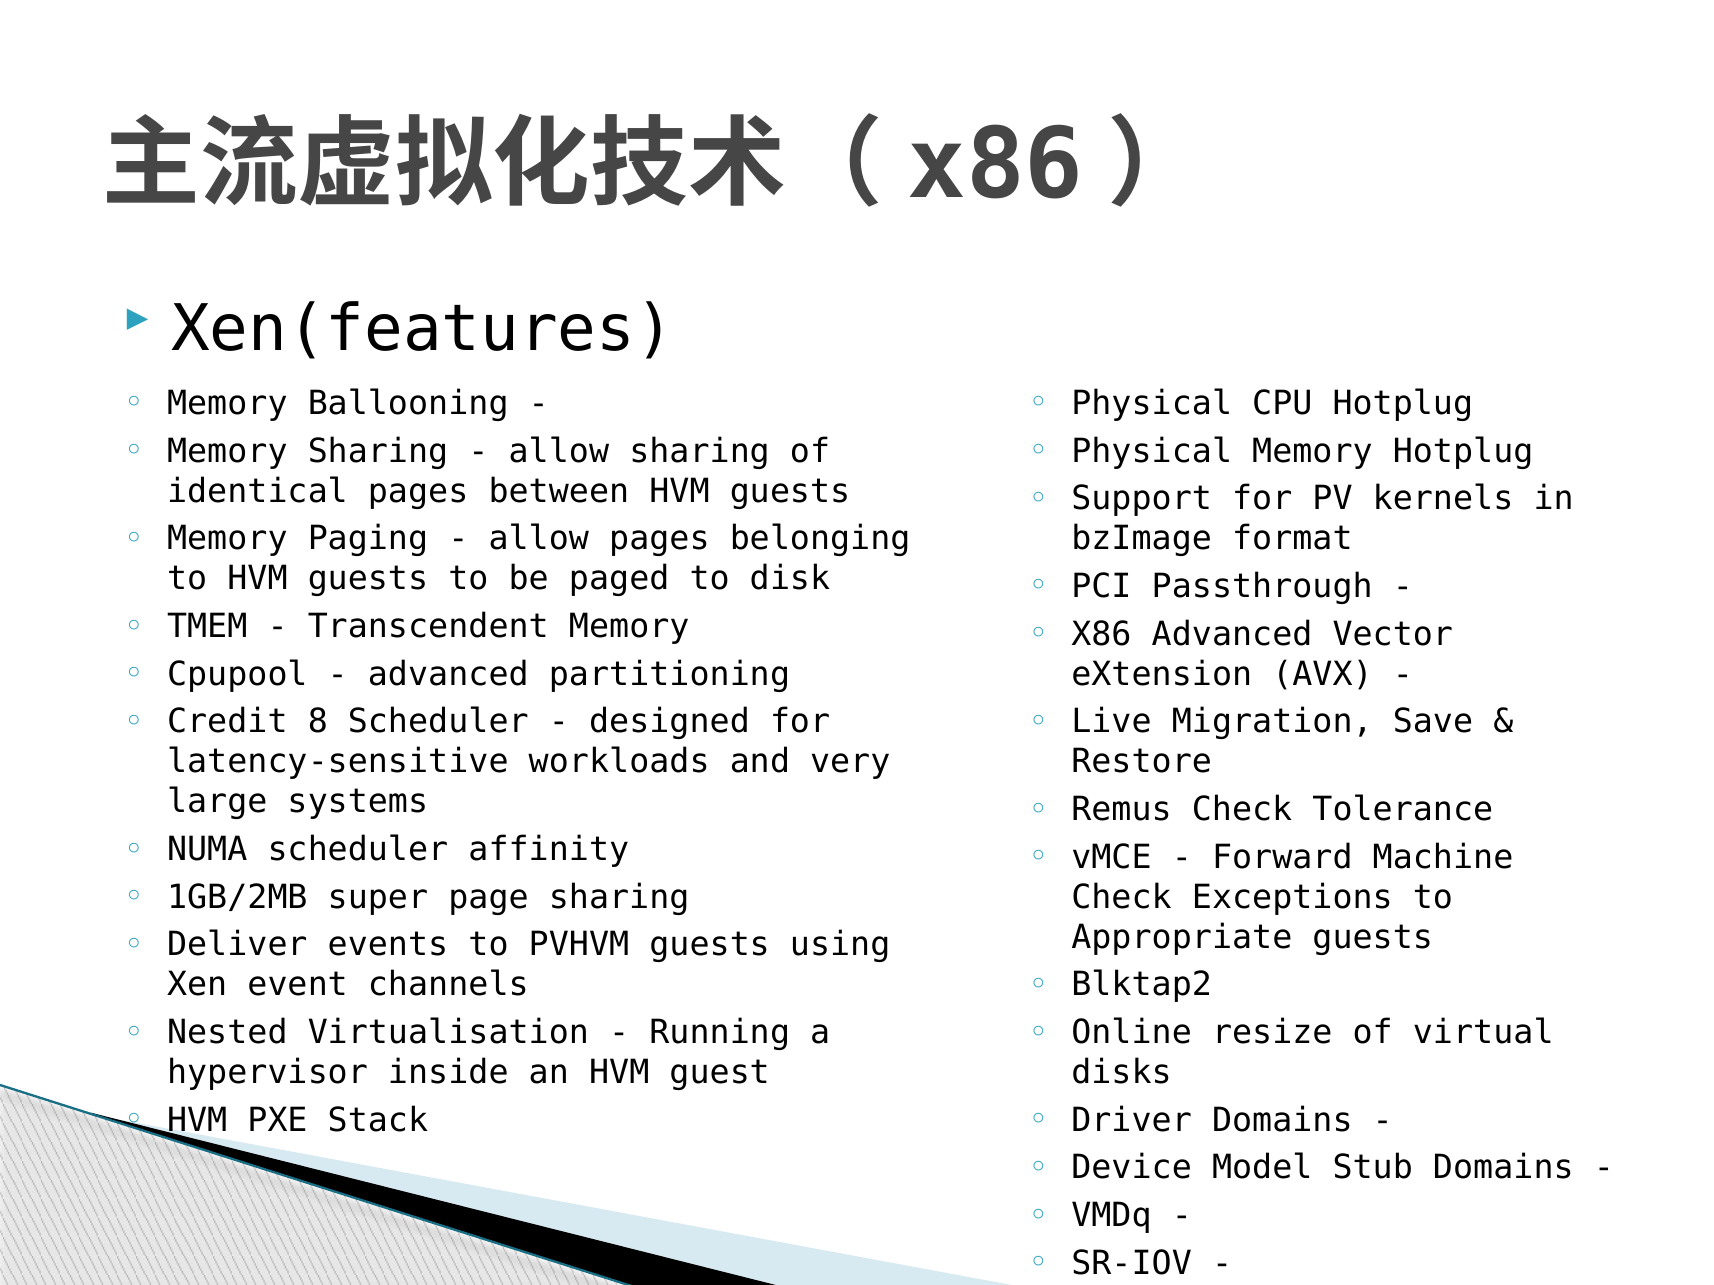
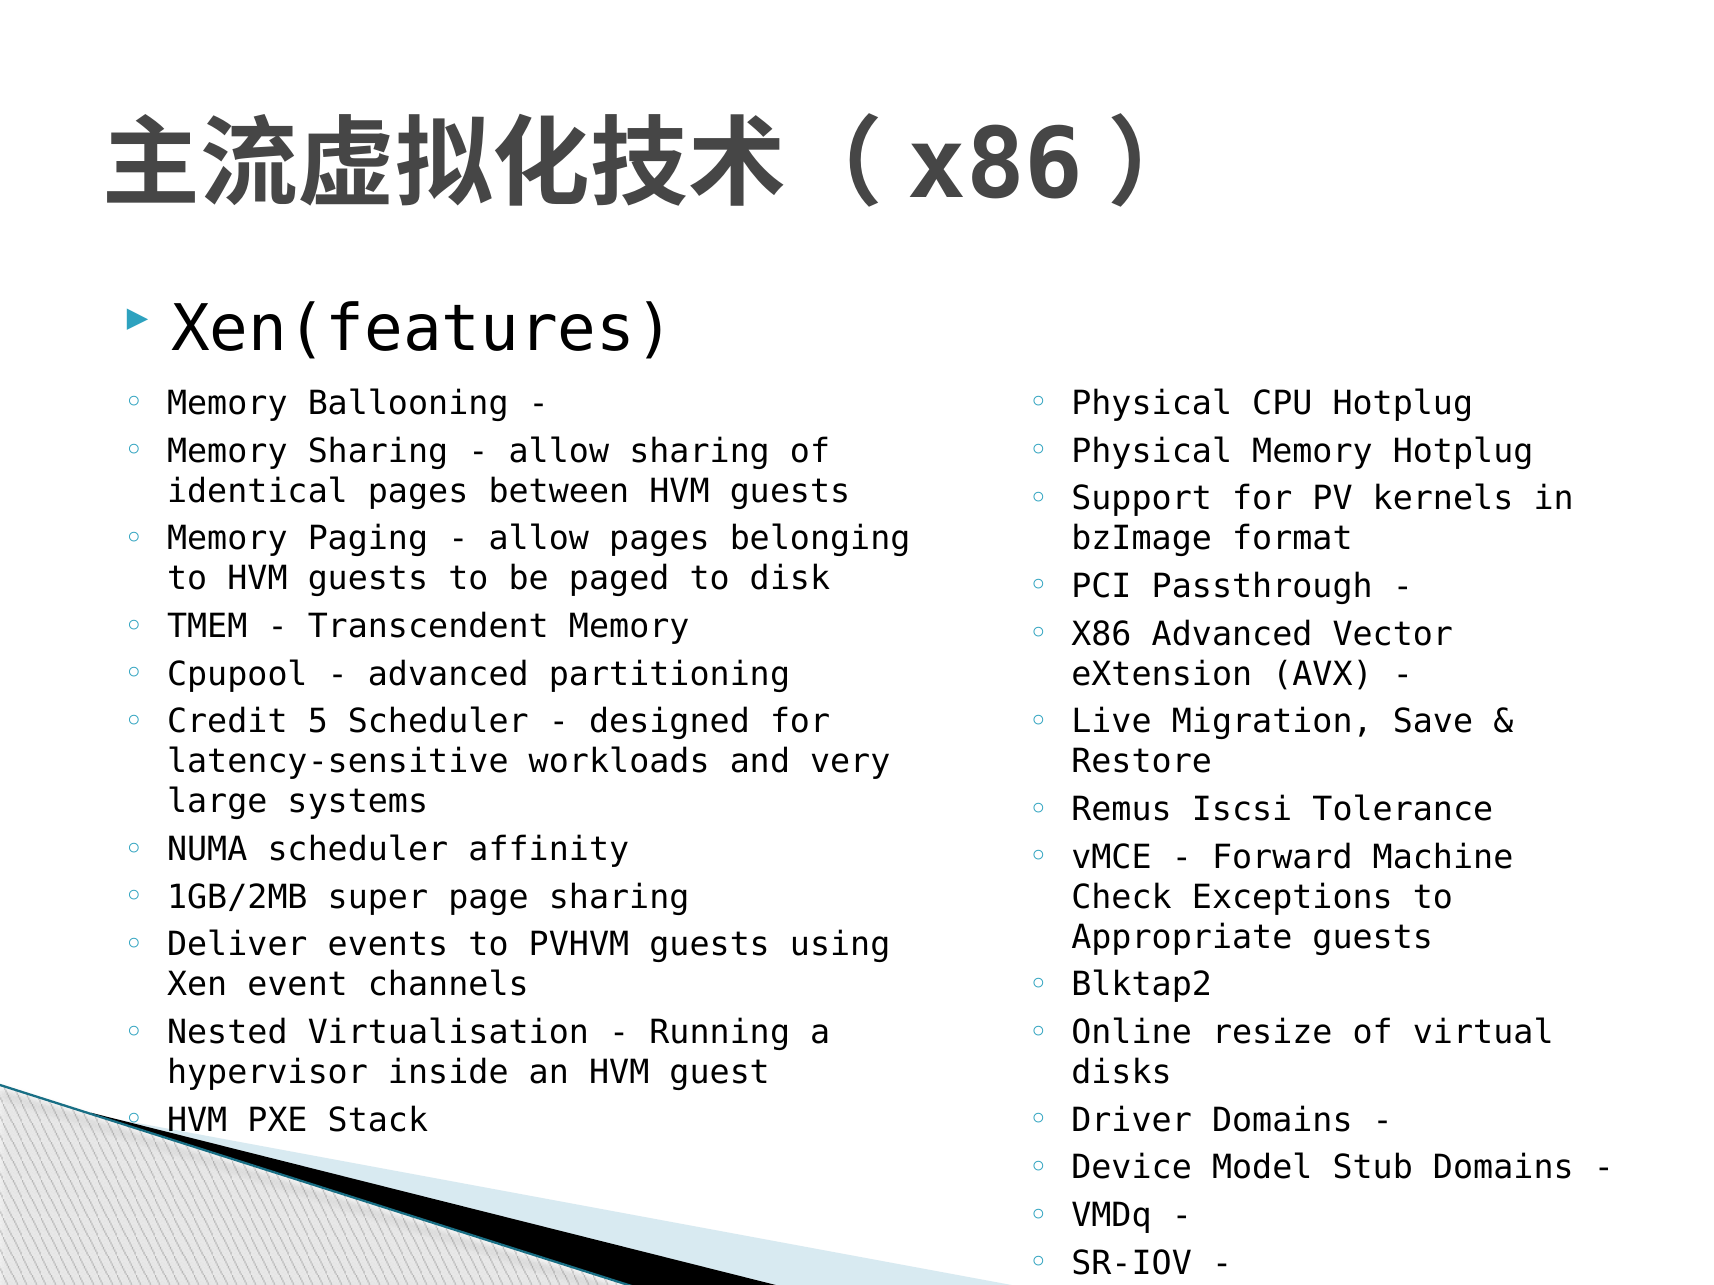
8: 8 -> 5
Remus Check: Check -> Iscsi
